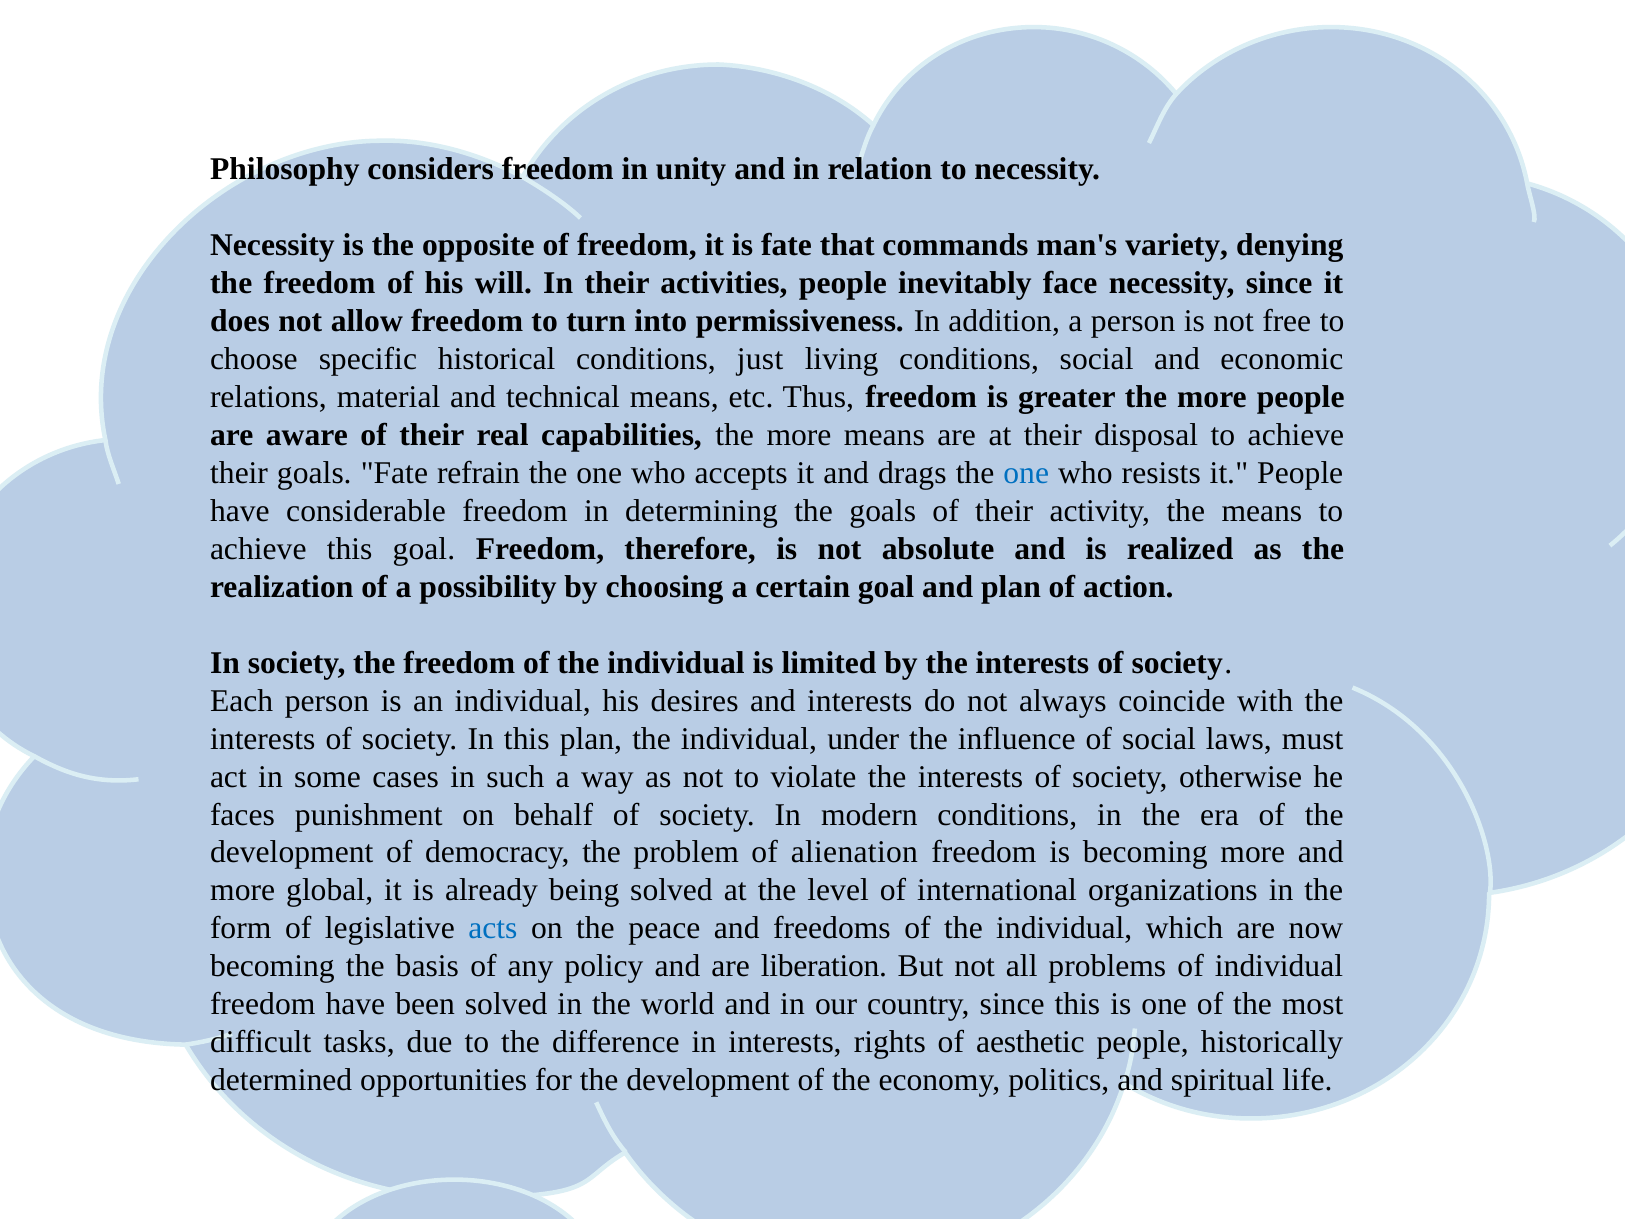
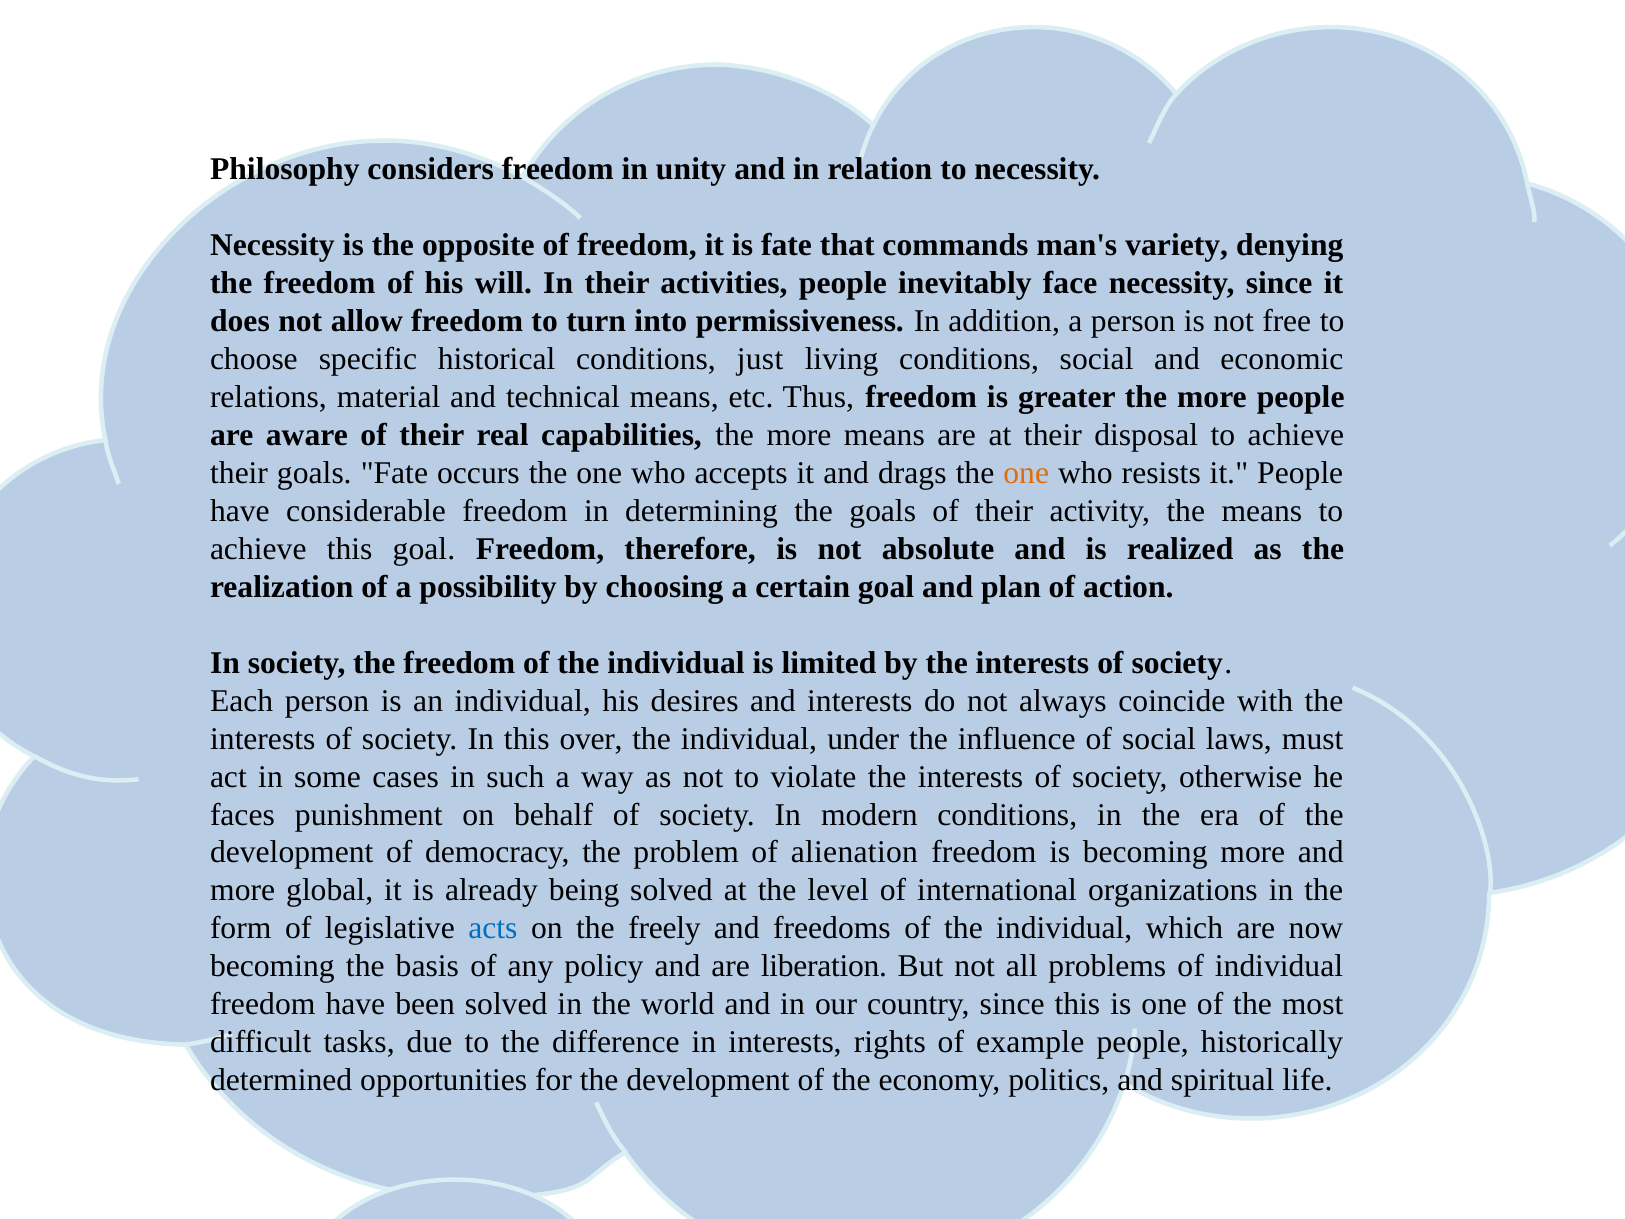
refrain: refrain -> occurs
one at (1026, 473) colour: blue -> orange
this plan: plan -> over
peace: peace -> freely
aesthetic: aesthetic -> example
